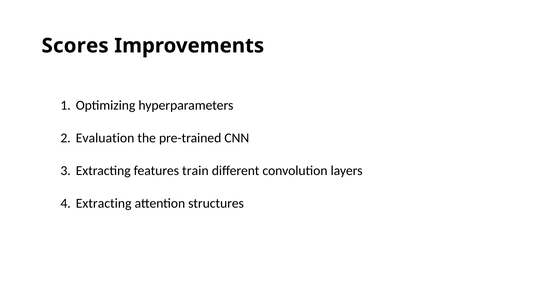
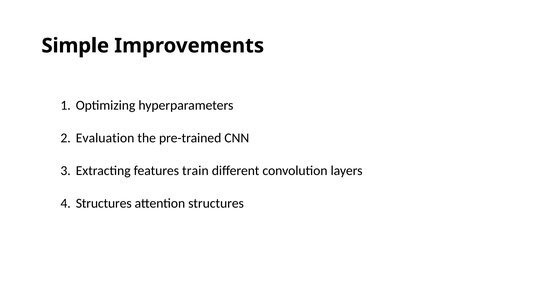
Scores: Scores -> Simple
Extracting at (104, 203): Extracting -> Structures
